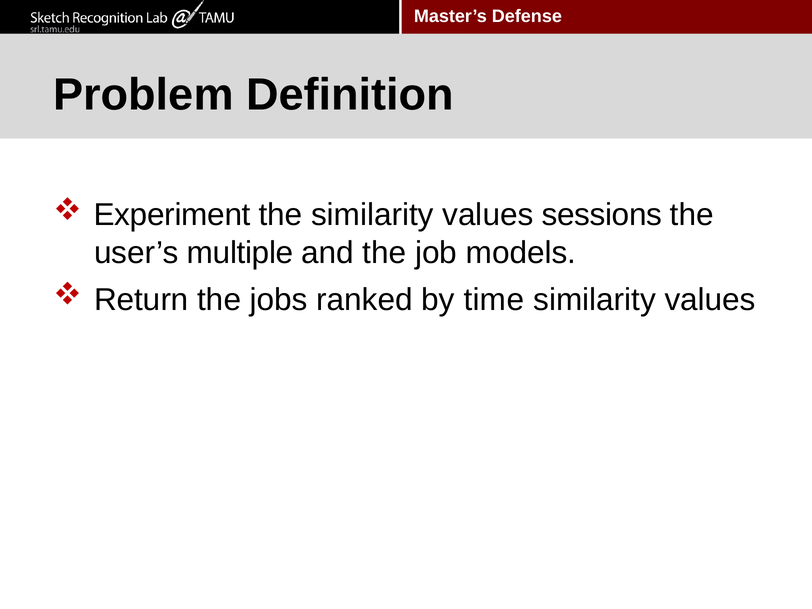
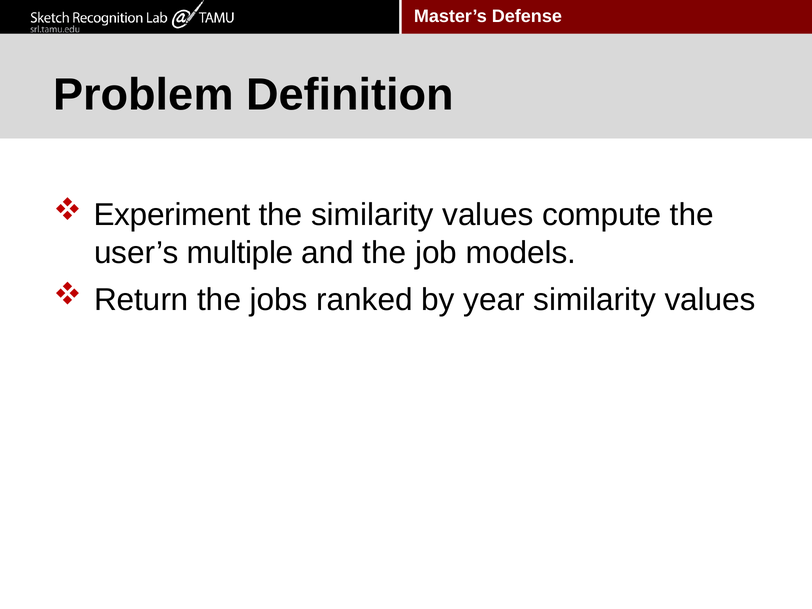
sessions: sessions -> compute
time: time -> year
